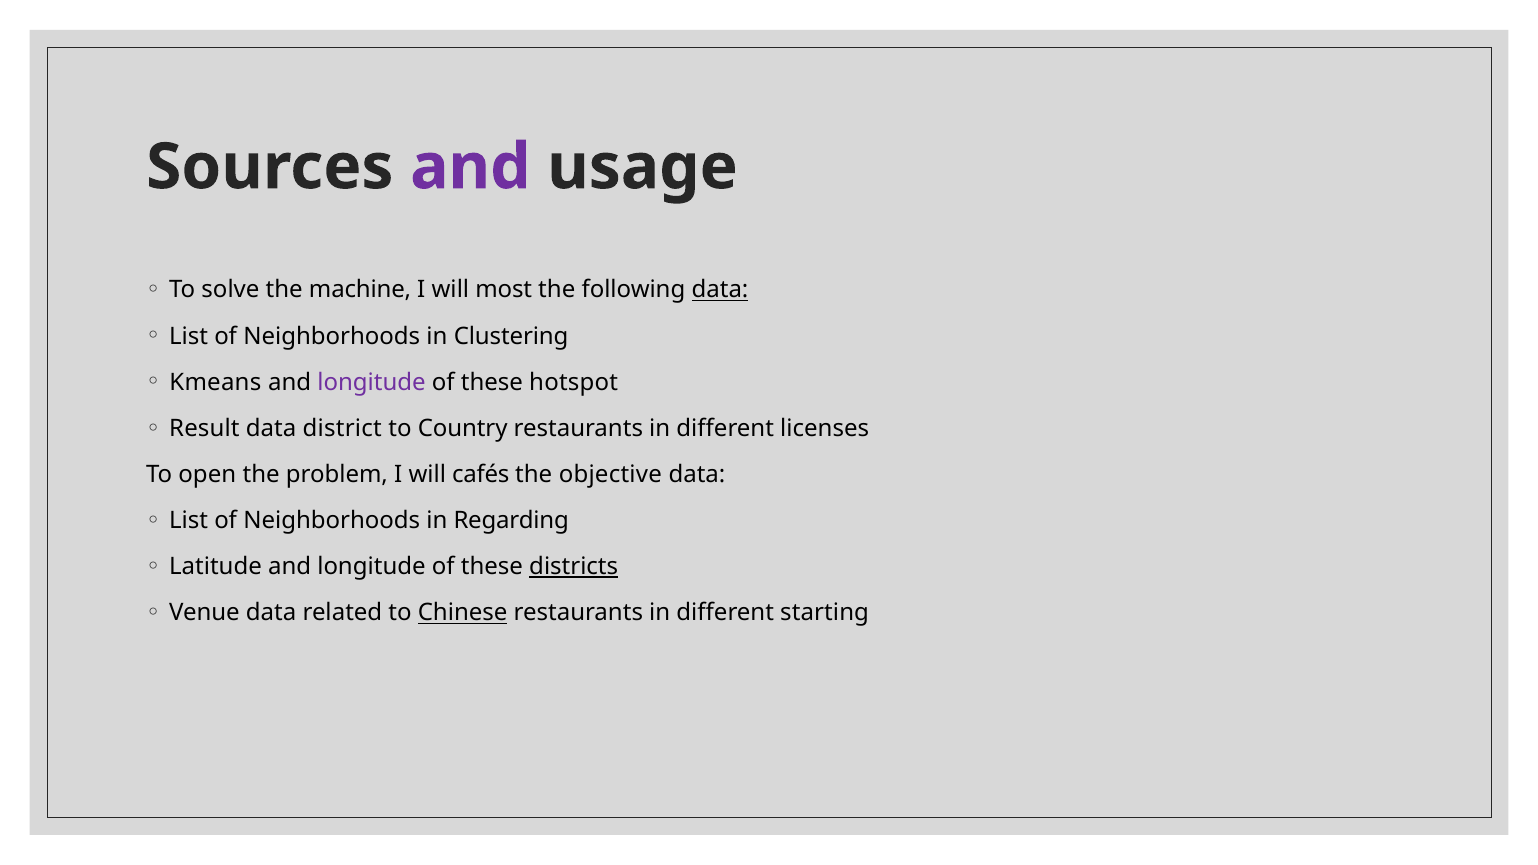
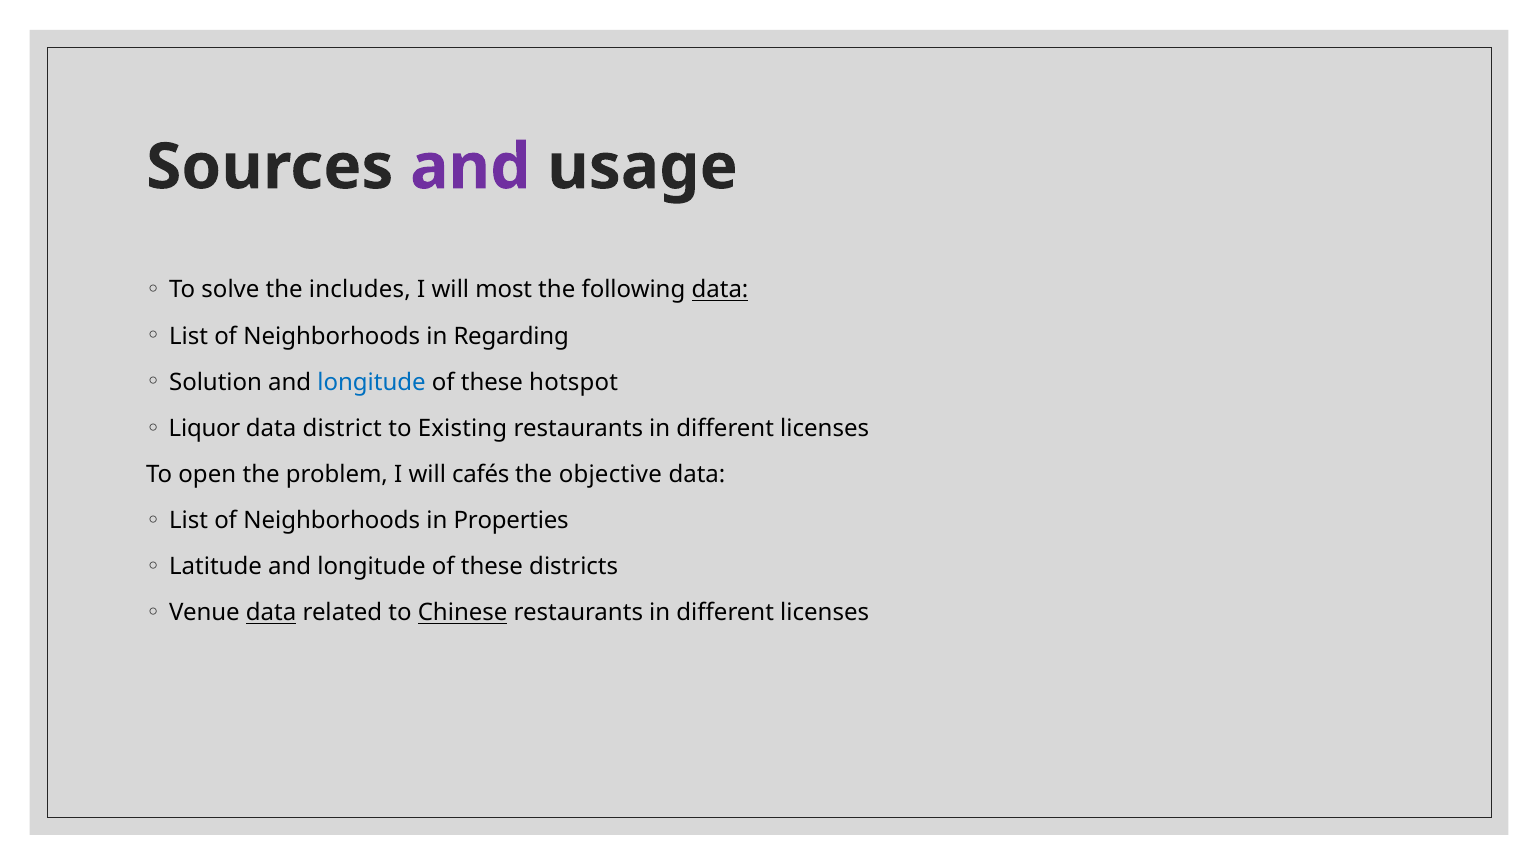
machine: machine -> includes
Clustering: Clustering -> Regarding
Kmeans: Kmeans -> Solution
longitude at (372, 382) colour: purple -> blue
Result: Result -> Liquor
Country: Country -> Existing
Regarding: Regarding -> Properties
districts underline: present -> none
data at (271, 613) underline: none -> present
starting at (825, 613): starting -> licenses
